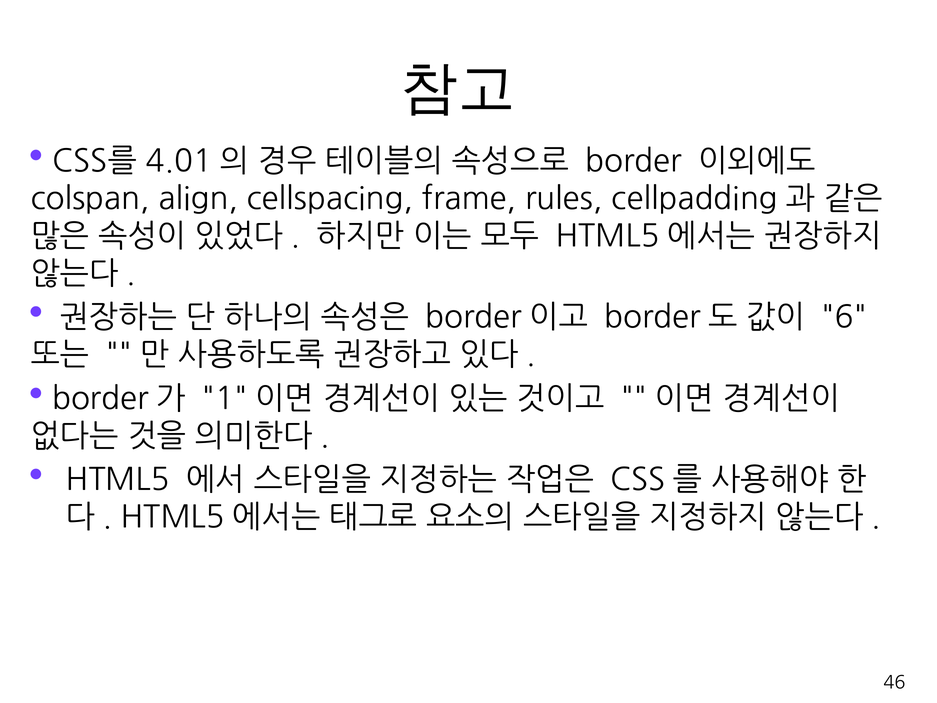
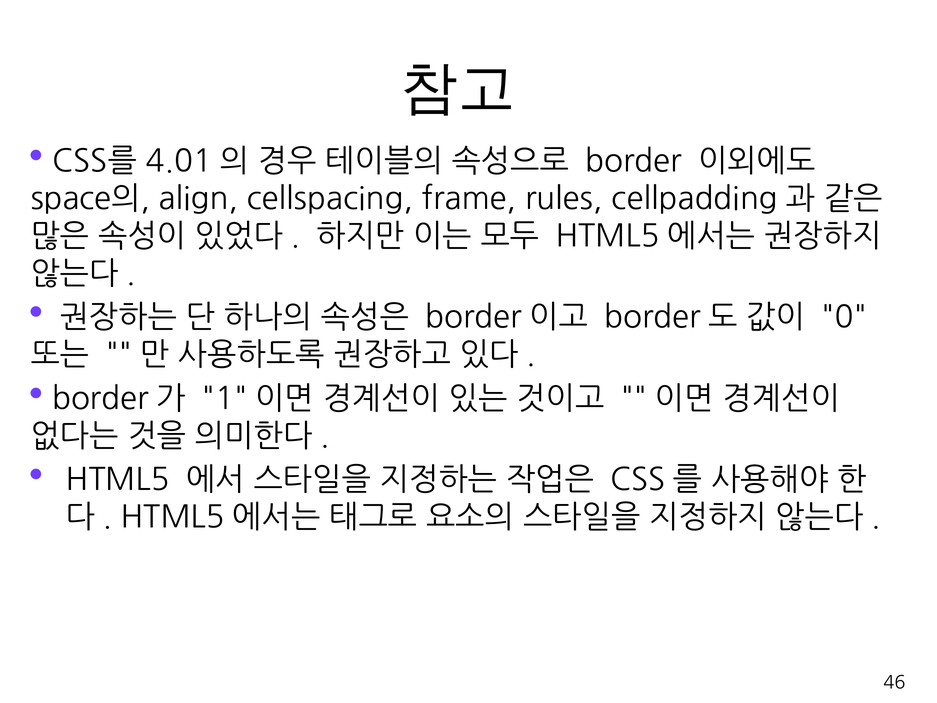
colspan: colspan -> space의
6: 6 -> 0
